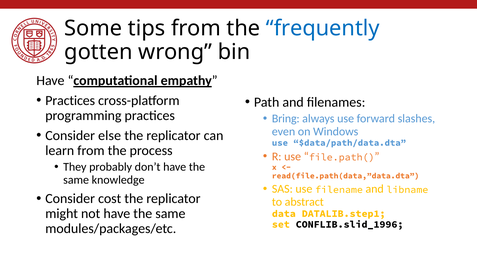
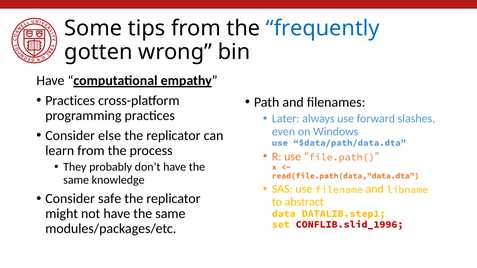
Bring: Bring -> Later
cost: cost -> safe
CONFLIB.slid_1996 colour: black -> red
